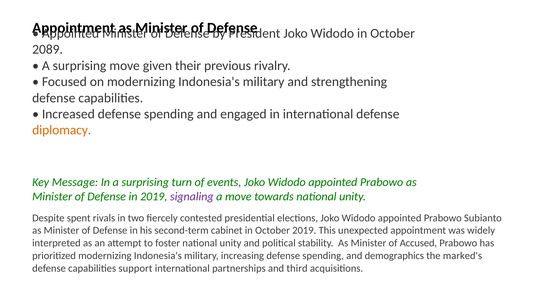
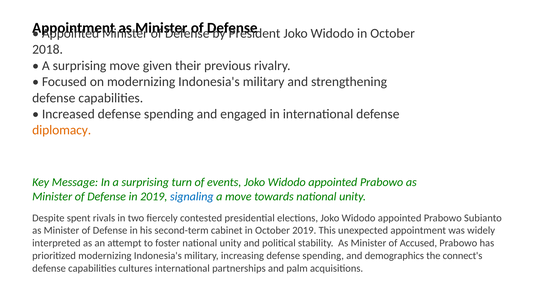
2089: 2089 -> 2018
signaling colour: purple -> blue
marked's: marked's -> connect's
support: support -> cultures
third: third -> palm
